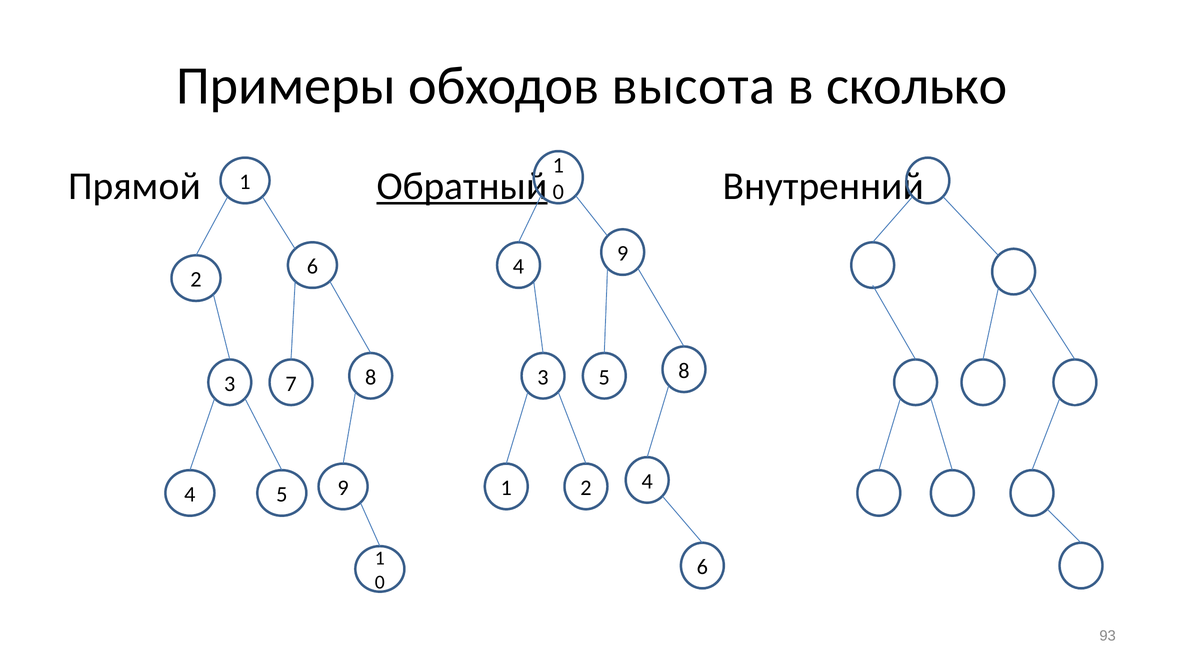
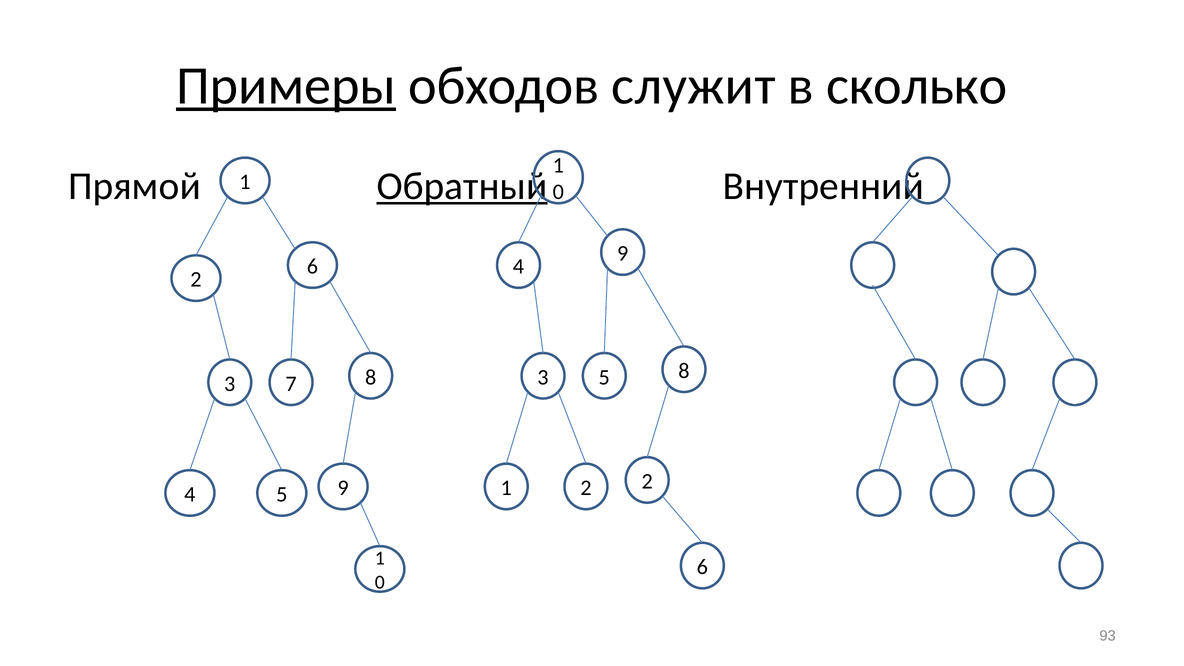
Примеры underline: none -> present
высота: высота -> служит
1 4: 4 -> 2
